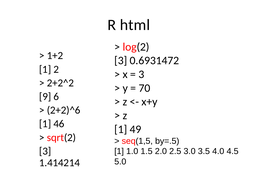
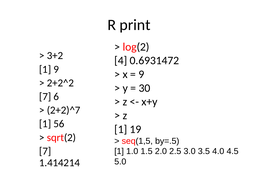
html: html -> print
1+2: 1+2 -> 3+2
3 at (121, 61): 3 -> 4
1 2: 2 -> 9
3 at (141, 75): 3 -> 9
70: 70 -> 30
9 at (45, 97): 9 -> 7
2+2)^6: 2+2)^6 -> 2+2)^7
46: 46 -> 56
49: 49 -> 19
3 at (45, 151): 3 -> 7
